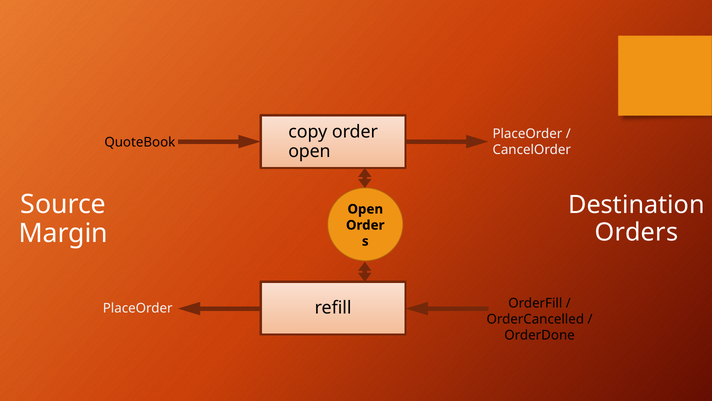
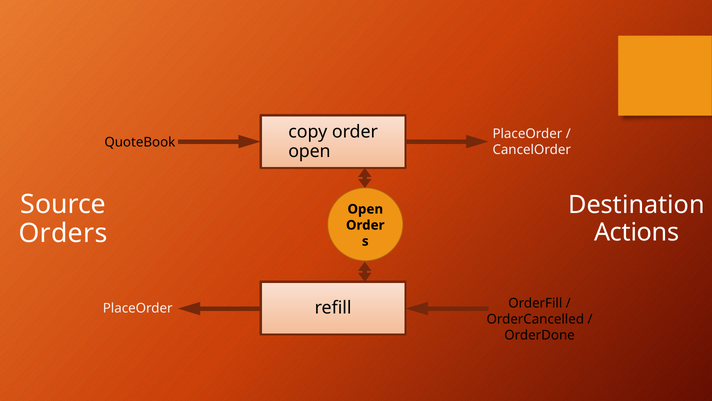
Orders: Orders -> Actions
Margin: Margin -> Orders
